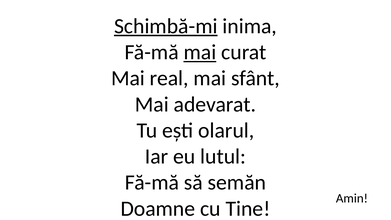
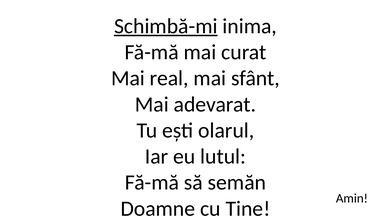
mai at (200, 52) underline: present -> none
